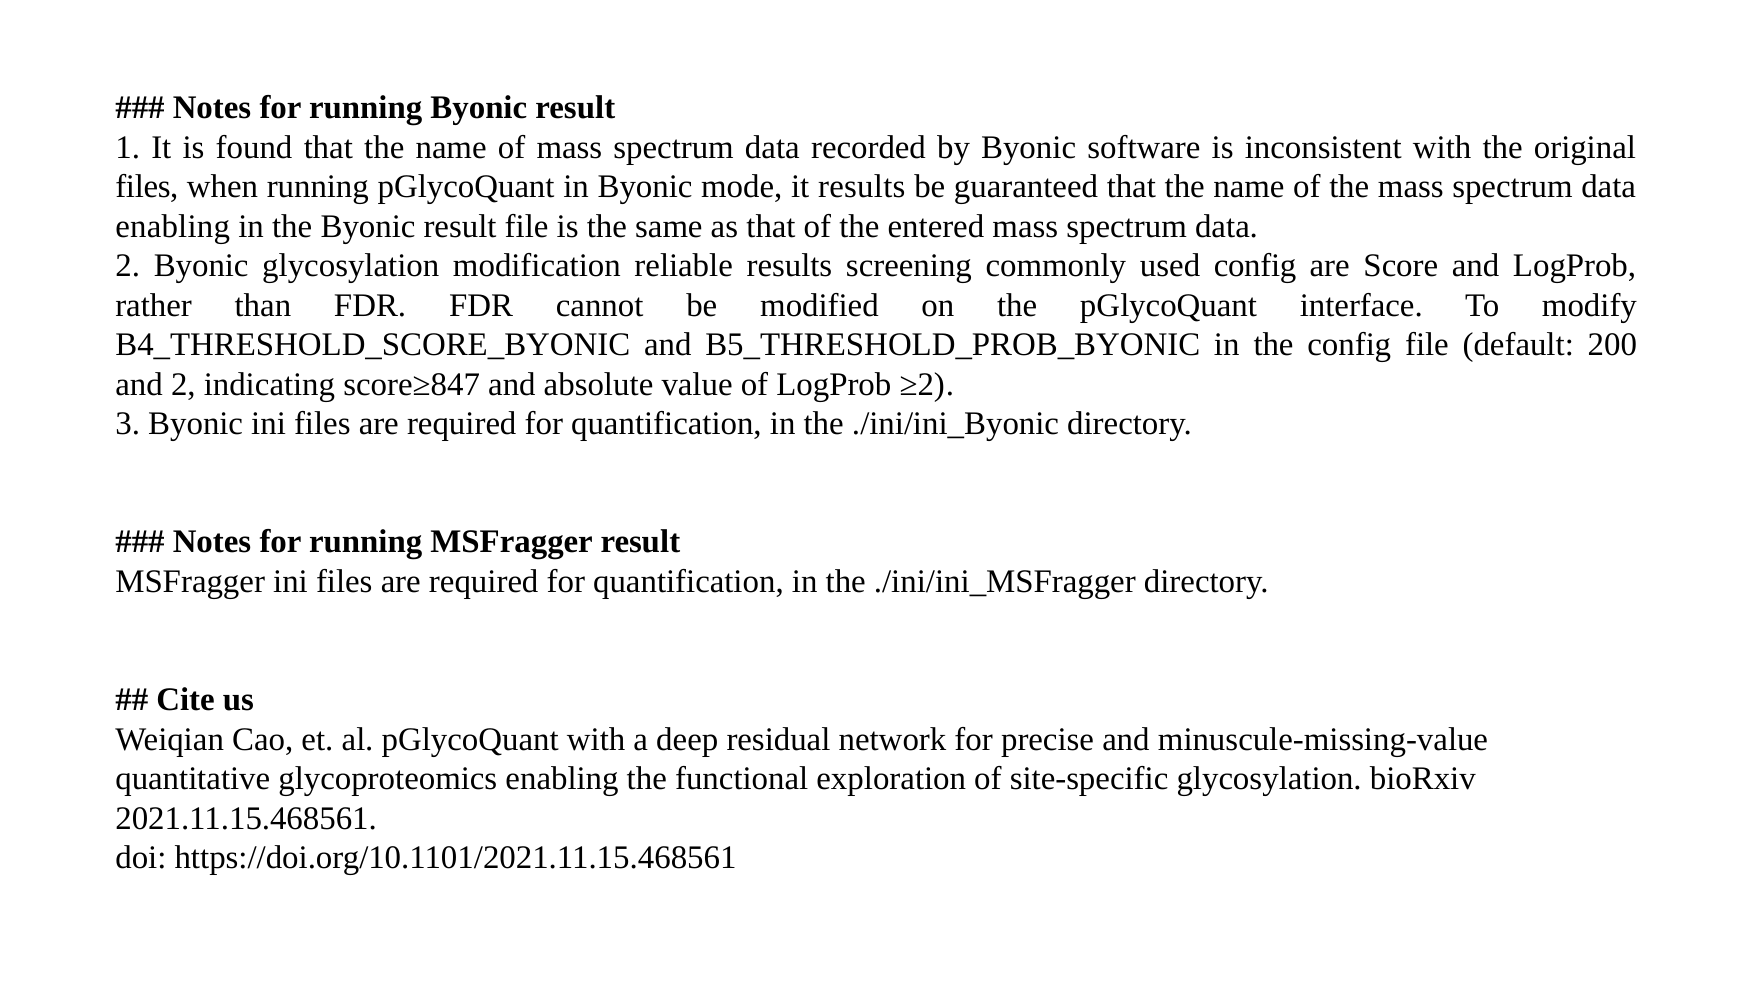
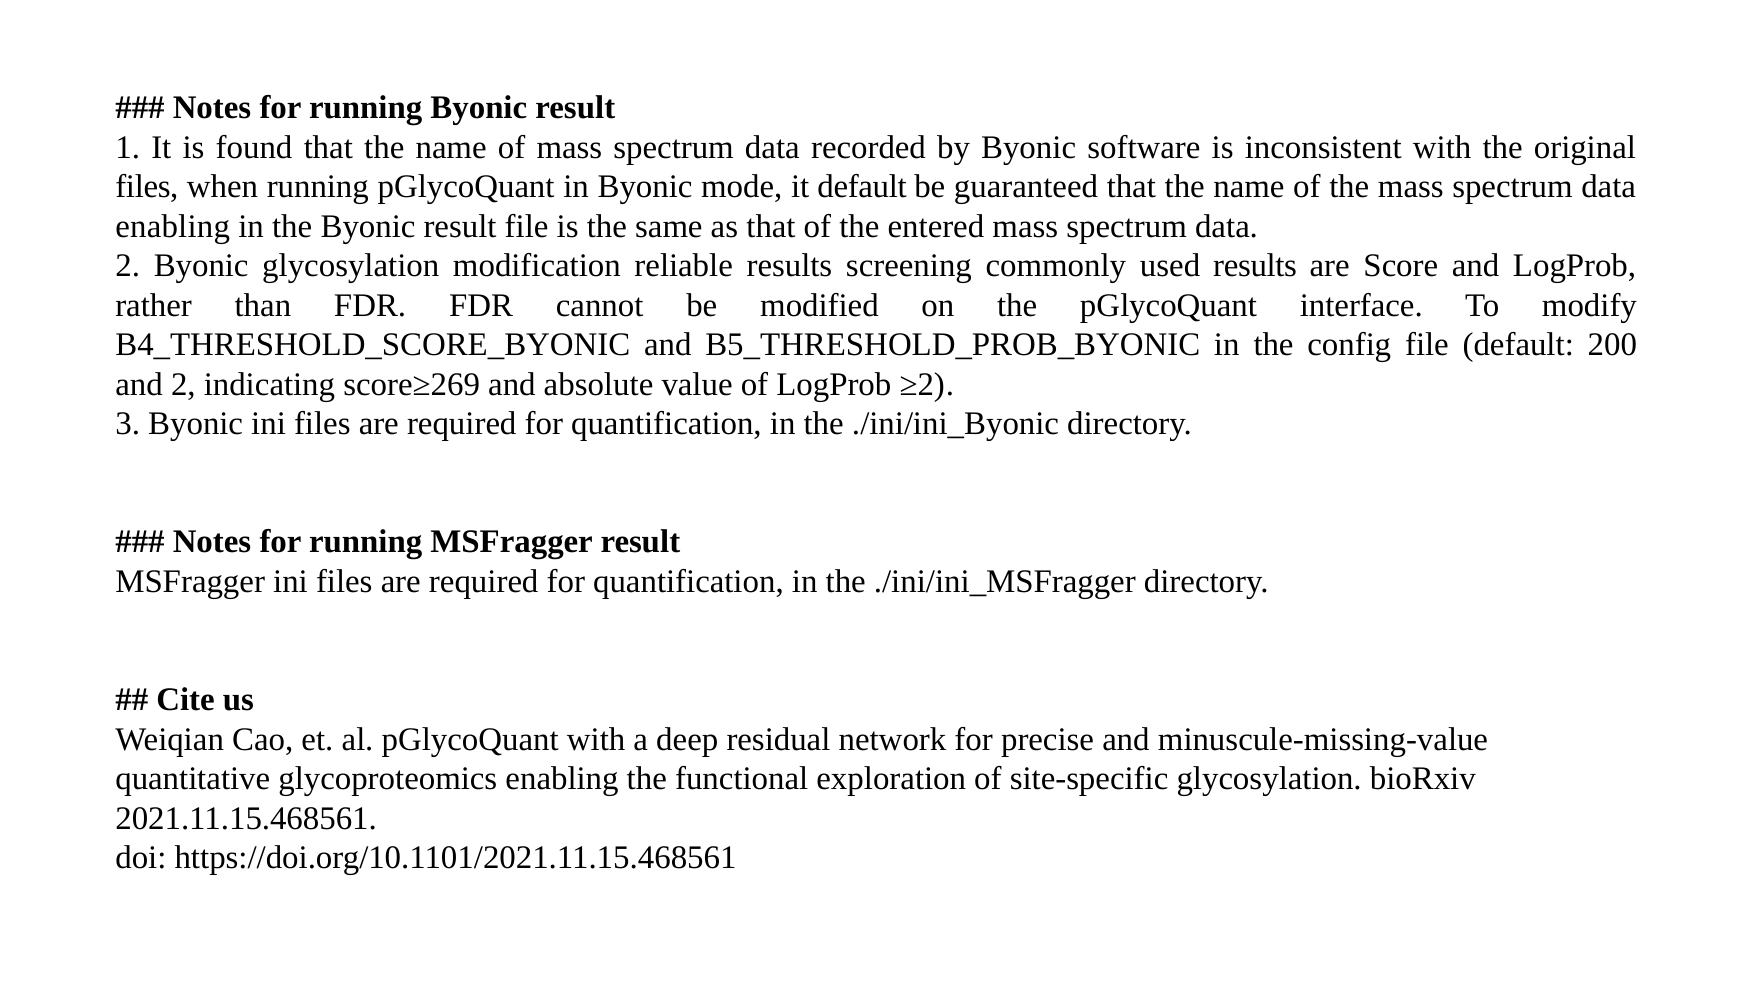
it results: results -> default
used config: config -> results
score≥847: score≥847 -> score≥269
